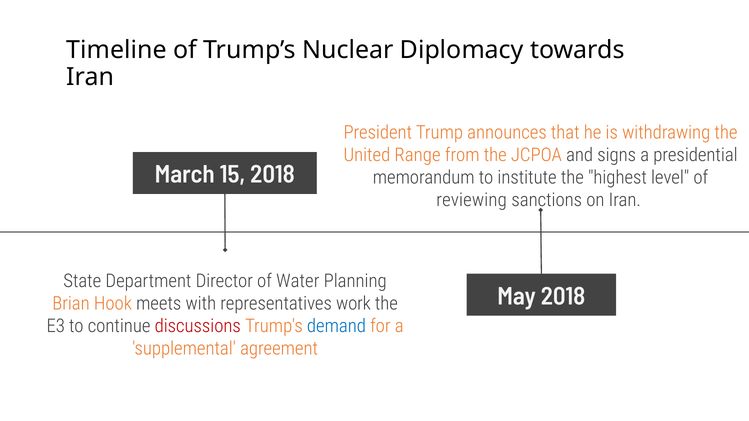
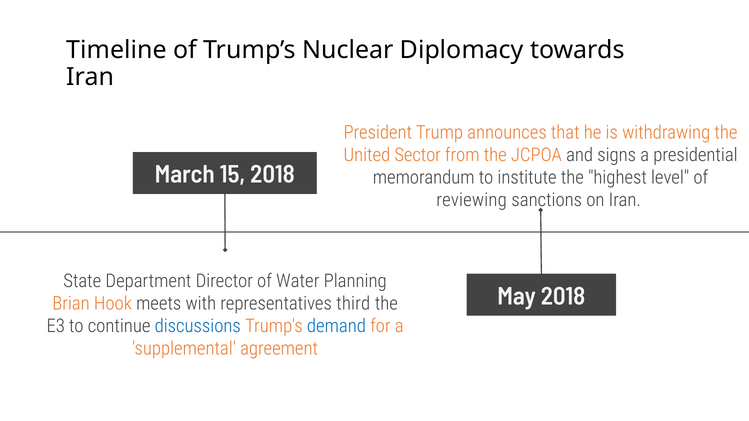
Range: Range -> Sector
work: work -> third
discussions colour: red -> blue
